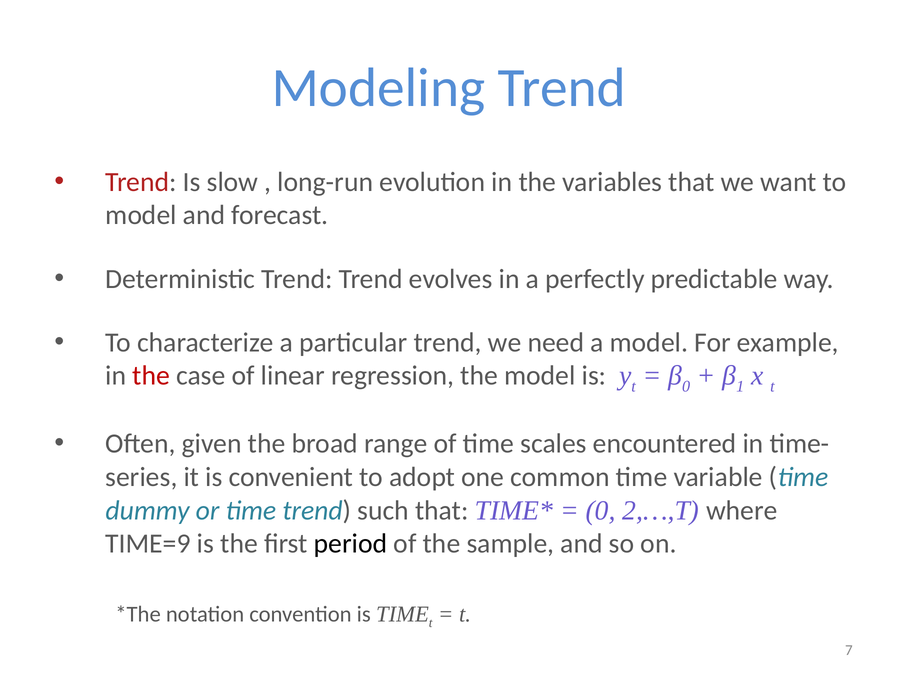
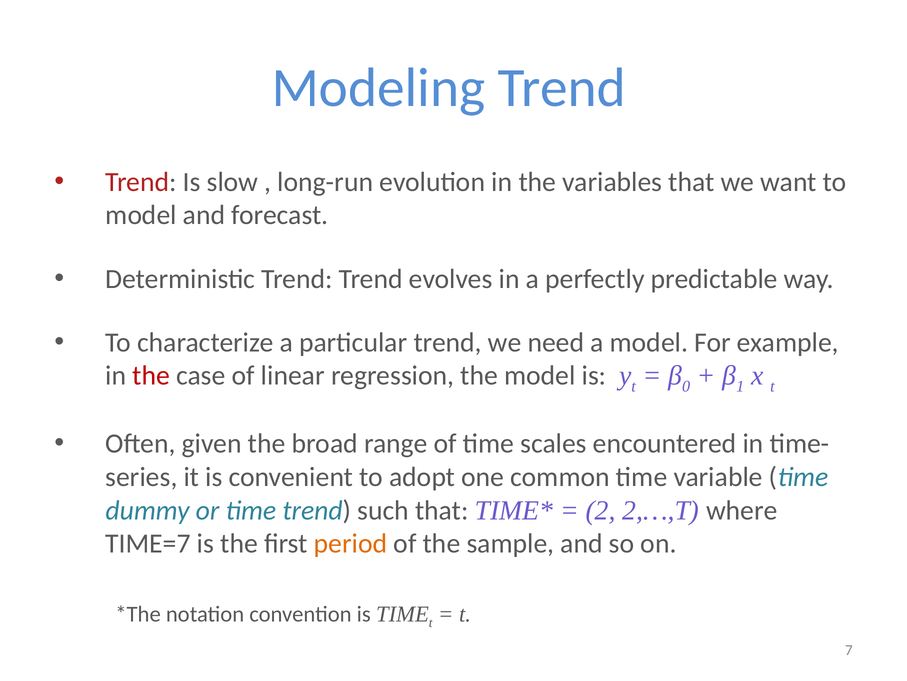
0 at (601, 510): 0 -> 2
TIME=9: TIME=9 -> TIME=7
period colour: black -> orange
